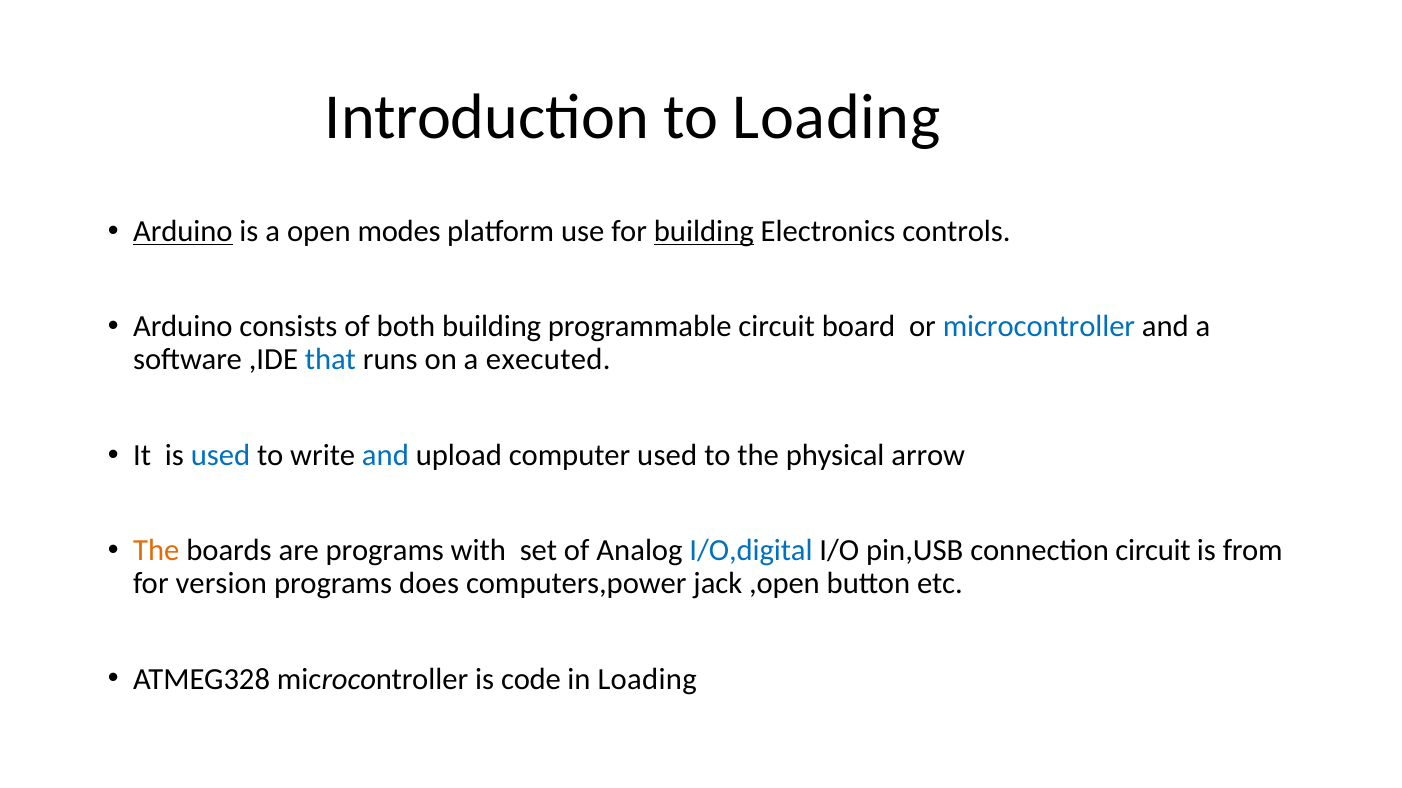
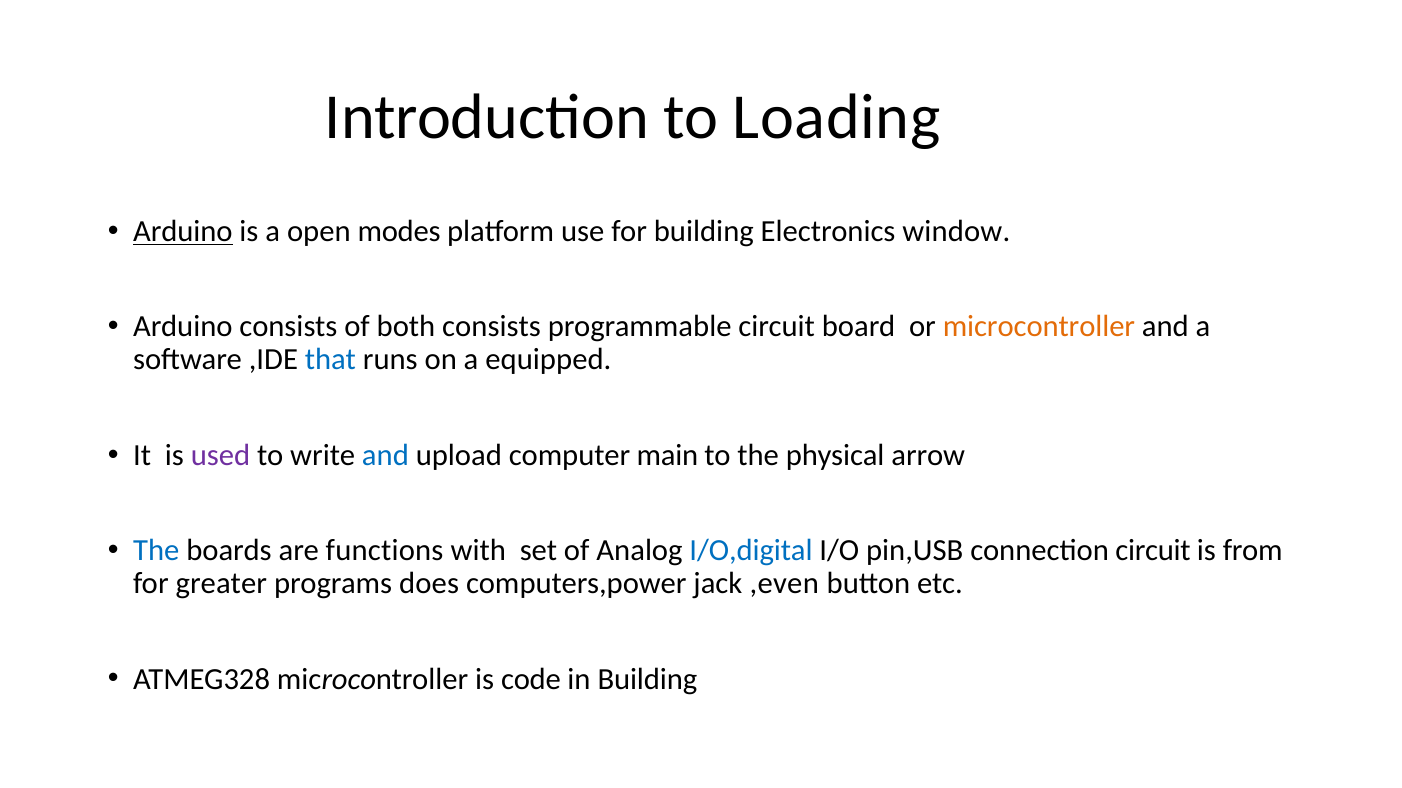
building at (704, 232) underline: present -> none
controls: controls -> window
both building: building -> consists
microcontroller at (1039, 327) colour: blue -> orange
executed: executed -> equipped
used at (221, 456) colour: blue -> purple
computer used: used -> main
The at (156, 551) colour: orange -> blue
are programs: programs -> functions
version: version -> greater
,open: ,open -> ,even
in Loading: Loading -> Building
